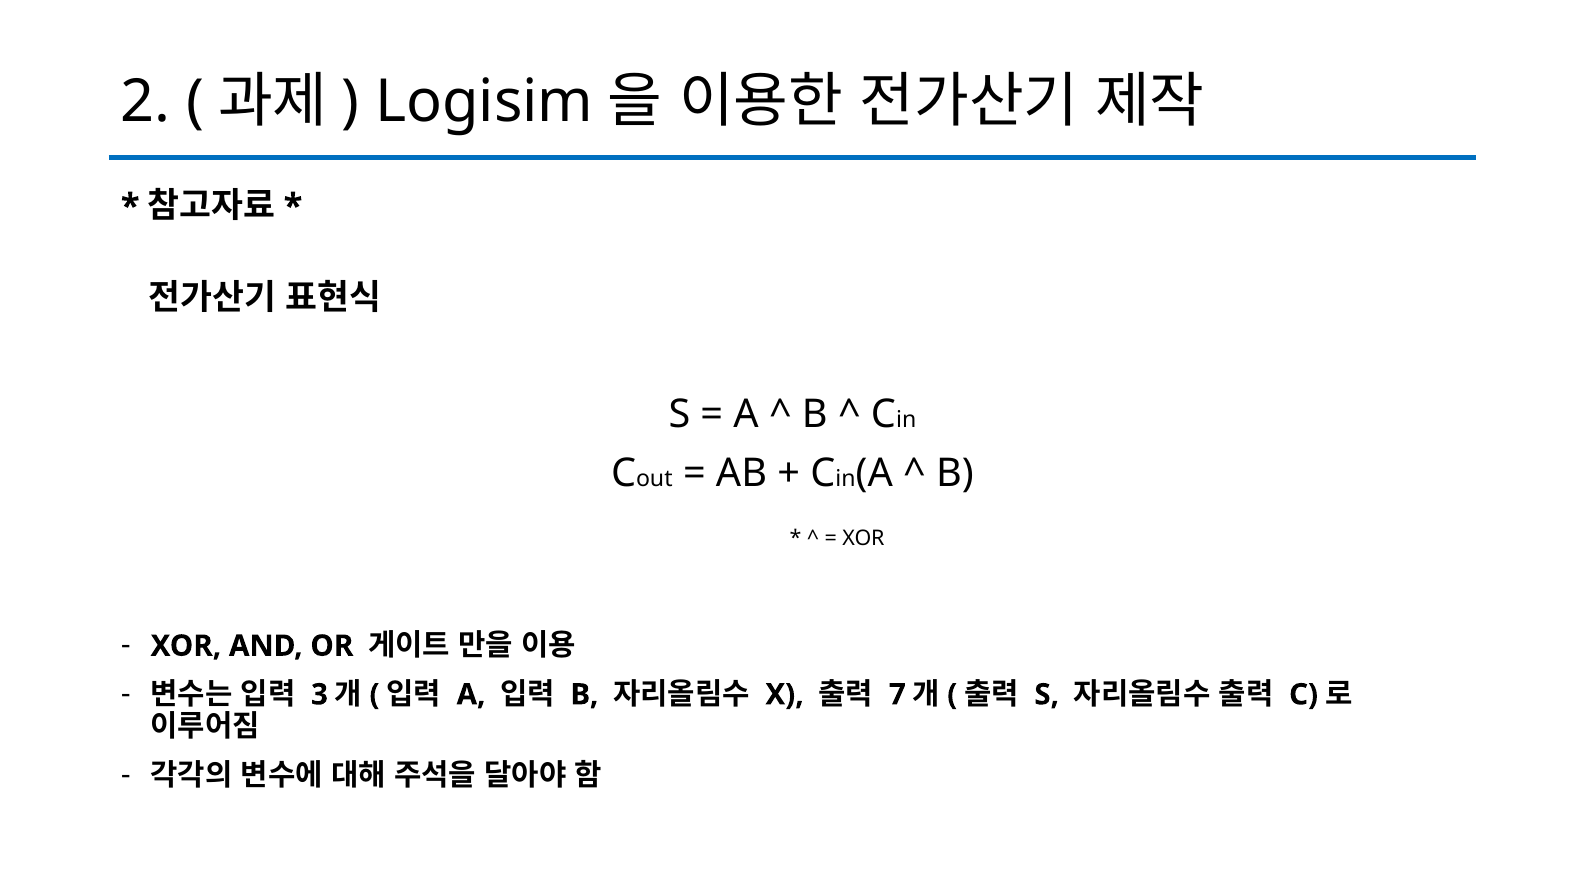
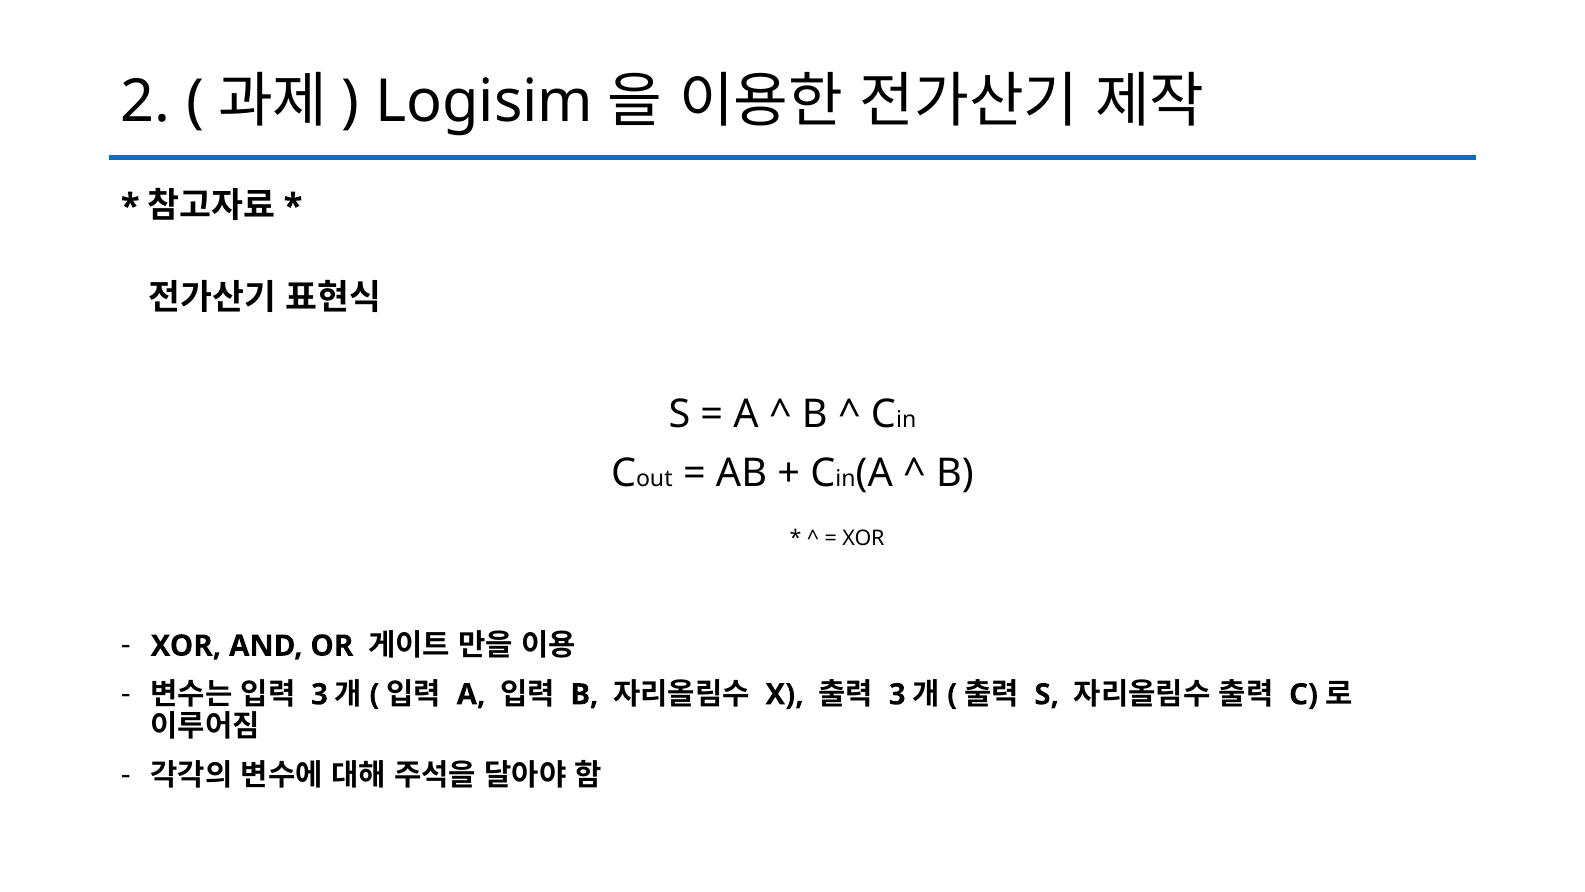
7 at (897, 694): 7 -> 3
